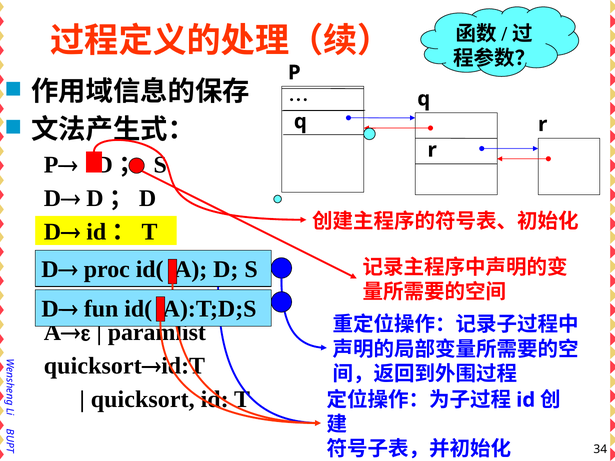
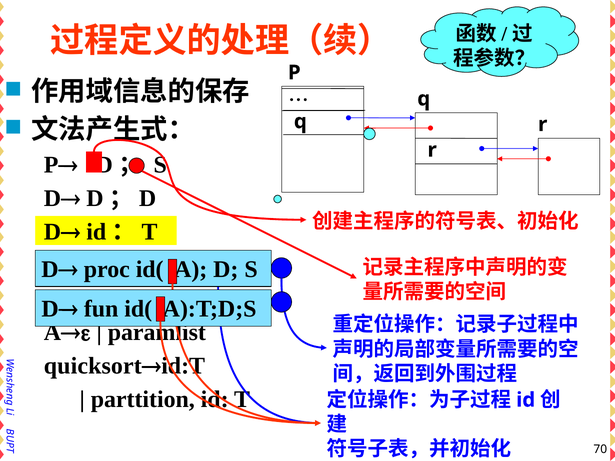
quicksort at (143, 400): quicksort -> parttition
34: 34 -> 70
